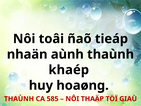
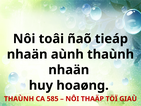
khaép at (69, 70): khaép -> nhaän
